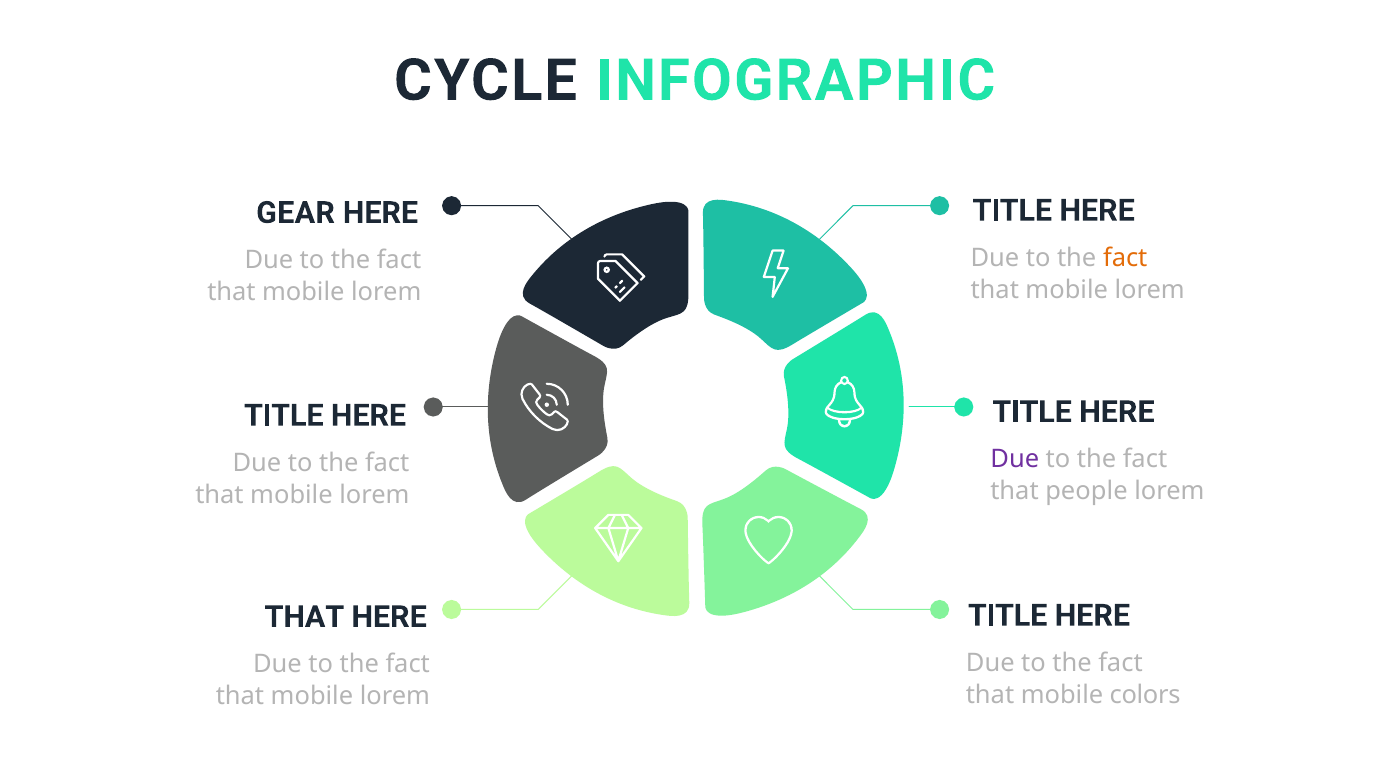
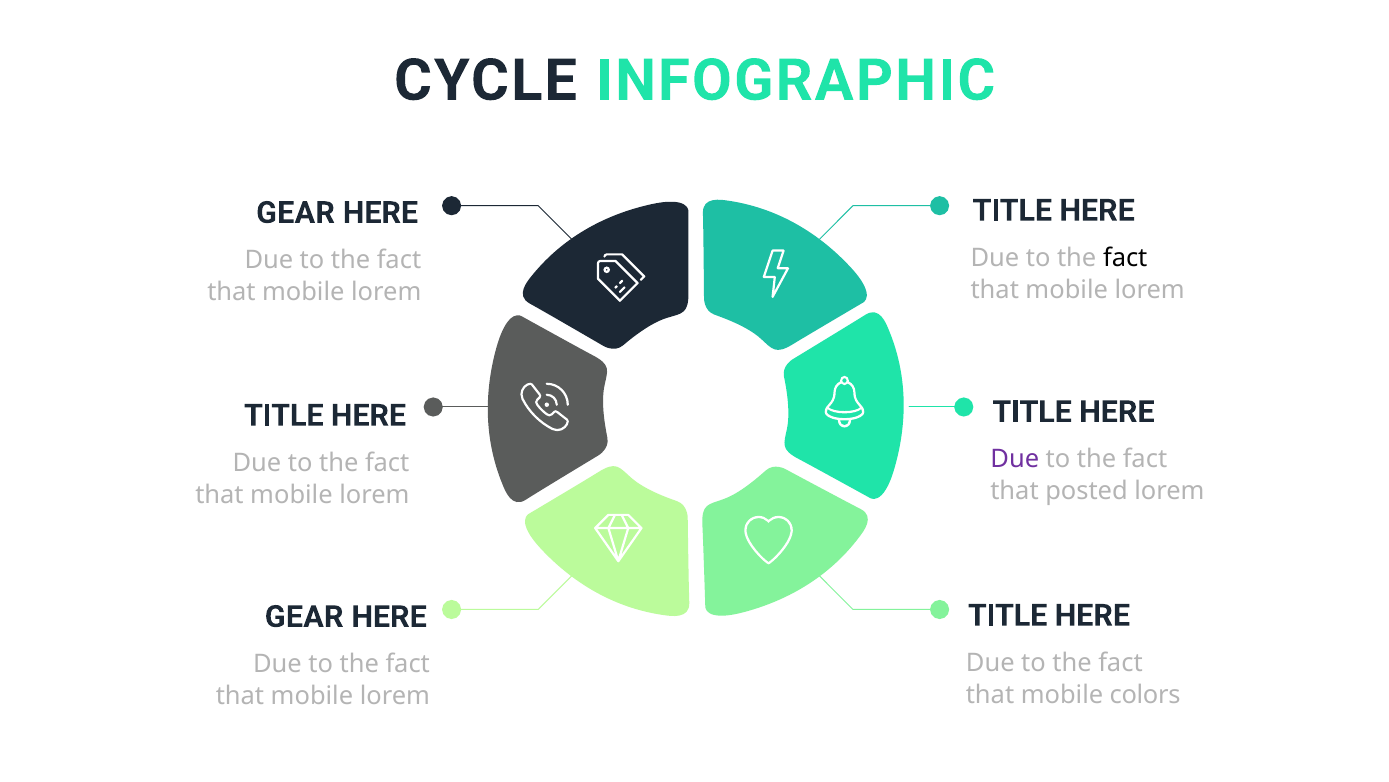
fact at (1125, 257) colour: orange -> black
people: people -> posted
THAT at (304, 616): THAT -> GEAR
